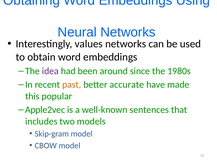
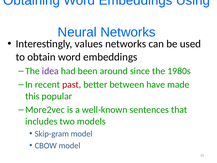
past colour: orange -> red
accurate: accurate -> between
Apple2vec: Apple2vec -> More2vec
